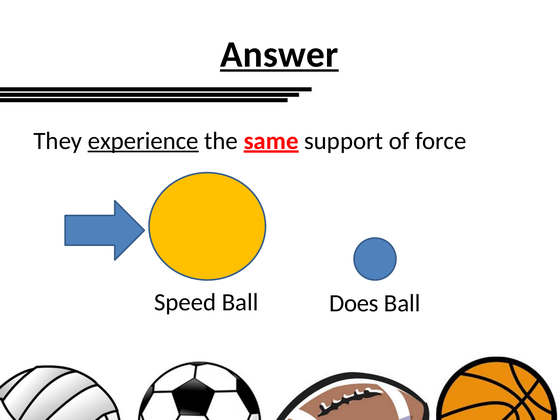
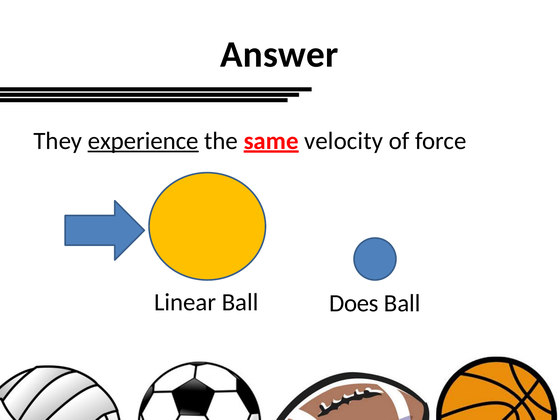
Answer underline: present -> none
support: support -> velocity
Speed: Speed -> Linear
